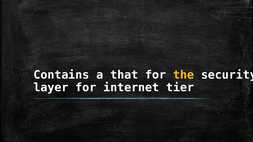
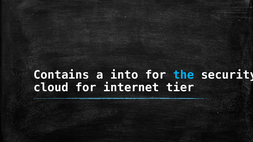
that: that -> into
the colour: yellow -> light blue
layer: layer -> cloud
